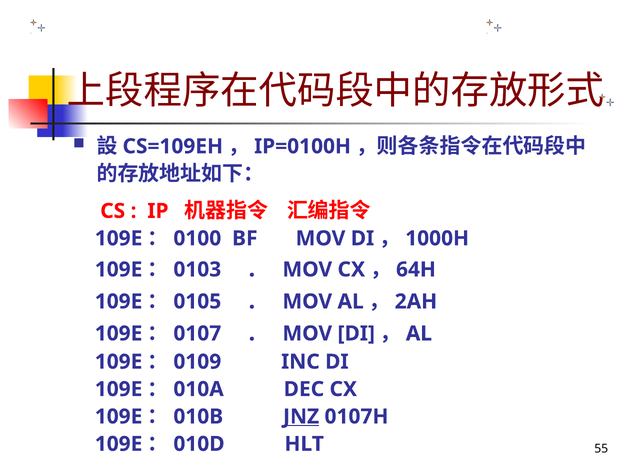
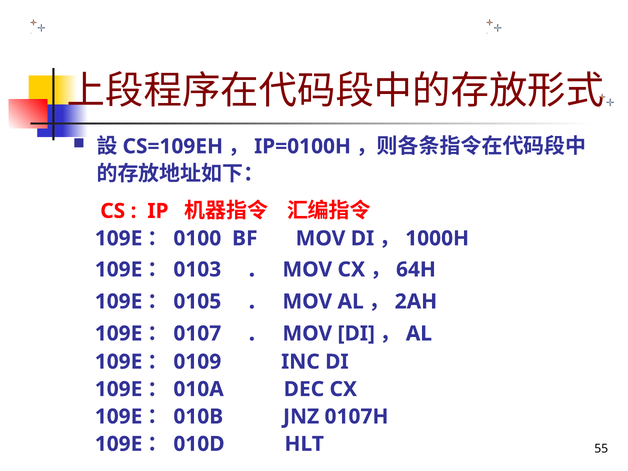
JNZ underline: present -> none
